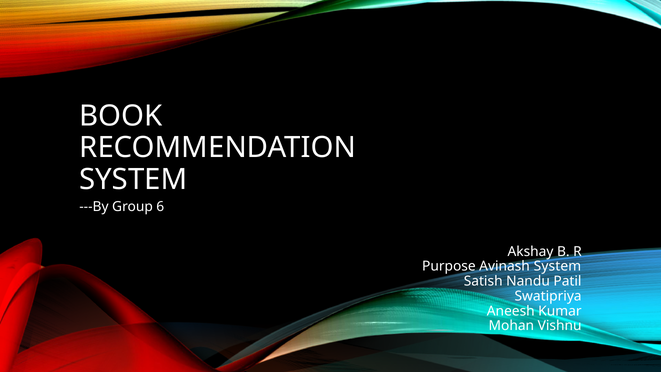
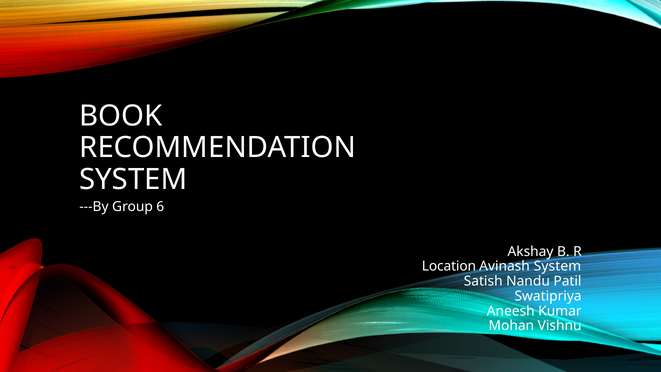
Purpose: Purpose -> Location
